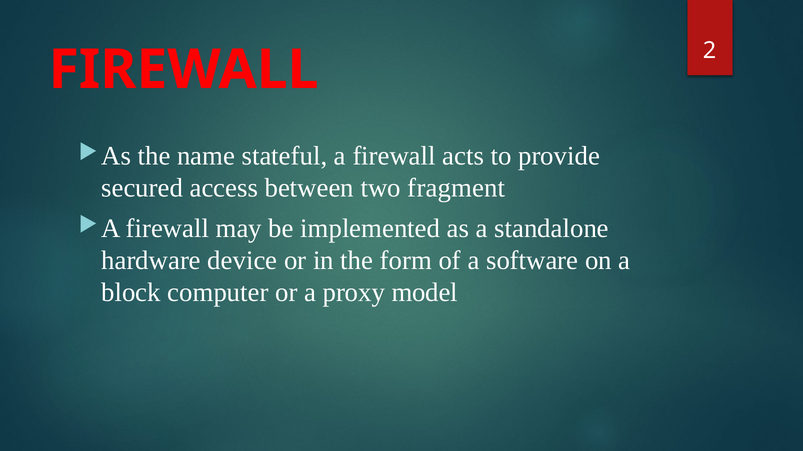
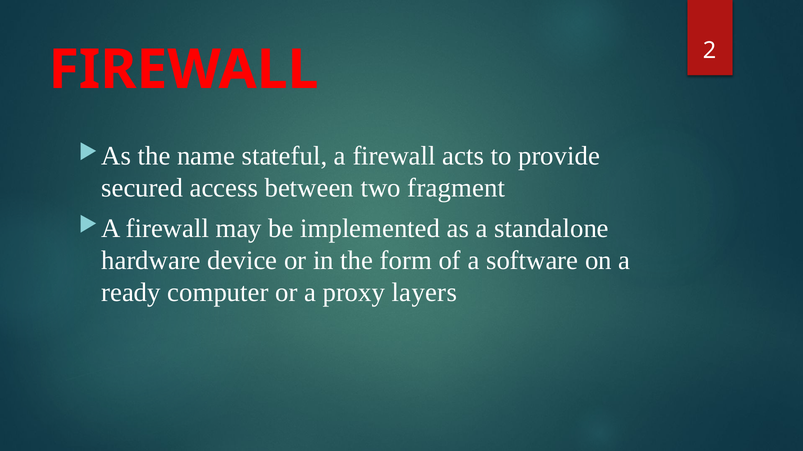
block: block -> ready
model: model -> layers
